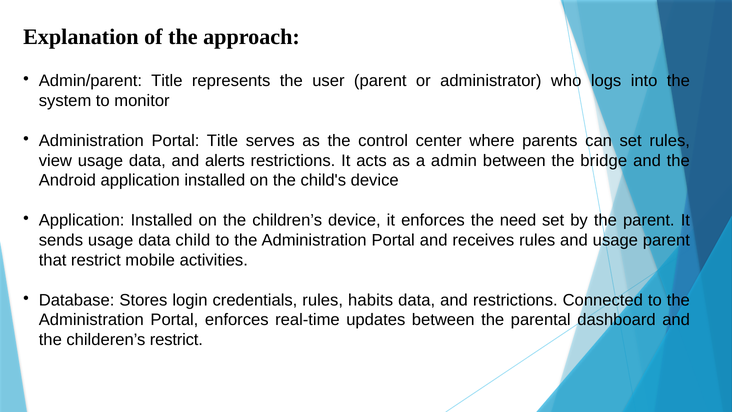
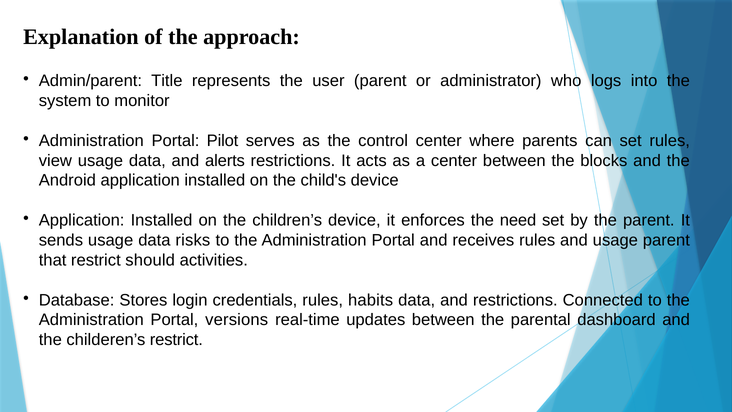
Portal Title: Title -> Pilot
a admin: admin -> center
bridge: bridge -> blocks
child: child -> risks
mobile: mobile -> should
Portal enforces: enforces -> versions
